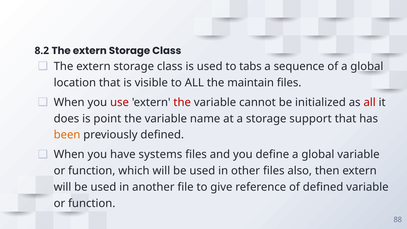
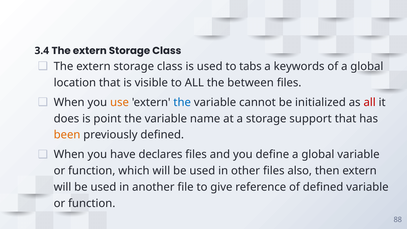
8.2: 8.2 -> 3.4
sequence: sequence -> keywords
maintain: maintain -> between
use colour: red -> orange
the at (182, 102) colour: red -> blue
systems: systems -> declares
